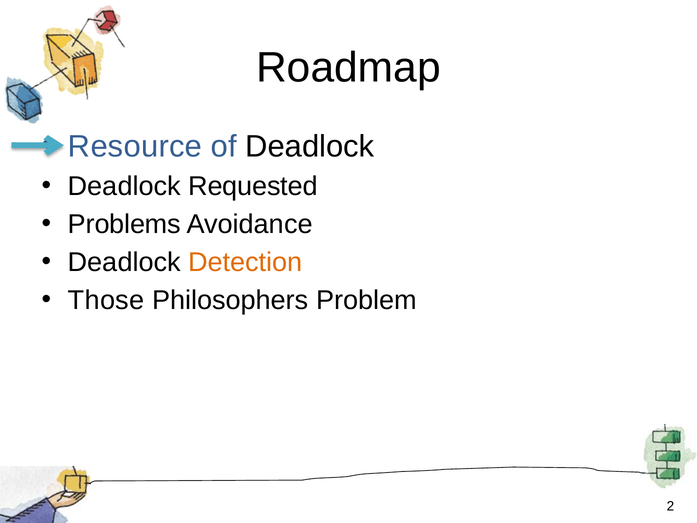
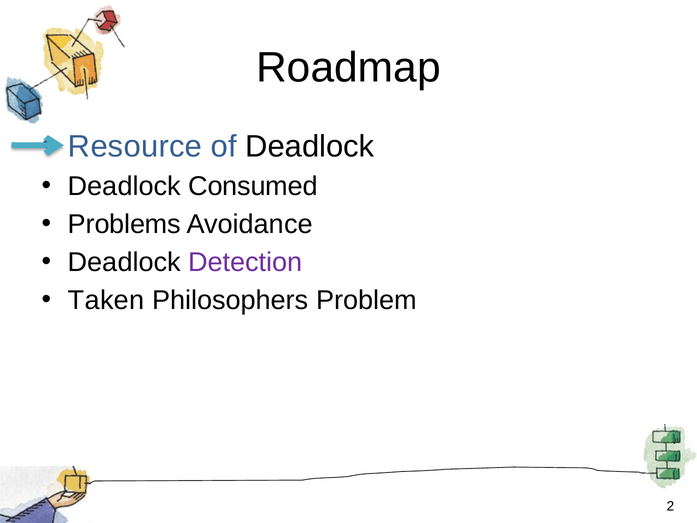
Requested: Requested -> Consumed
Detection colour: orange -> purple
Those: Those -> Taken
